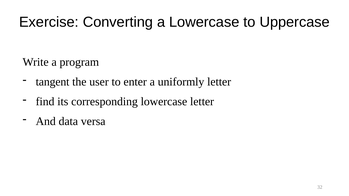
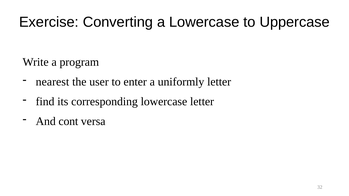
tangent: tangent -> nearest
data: data -> cont
